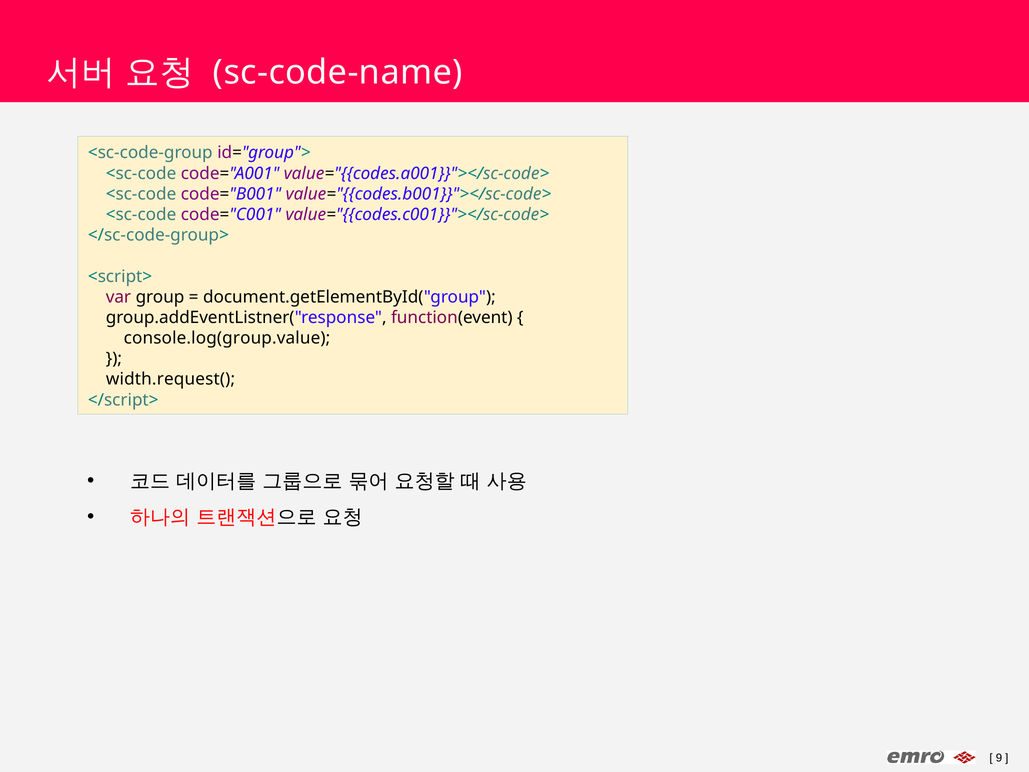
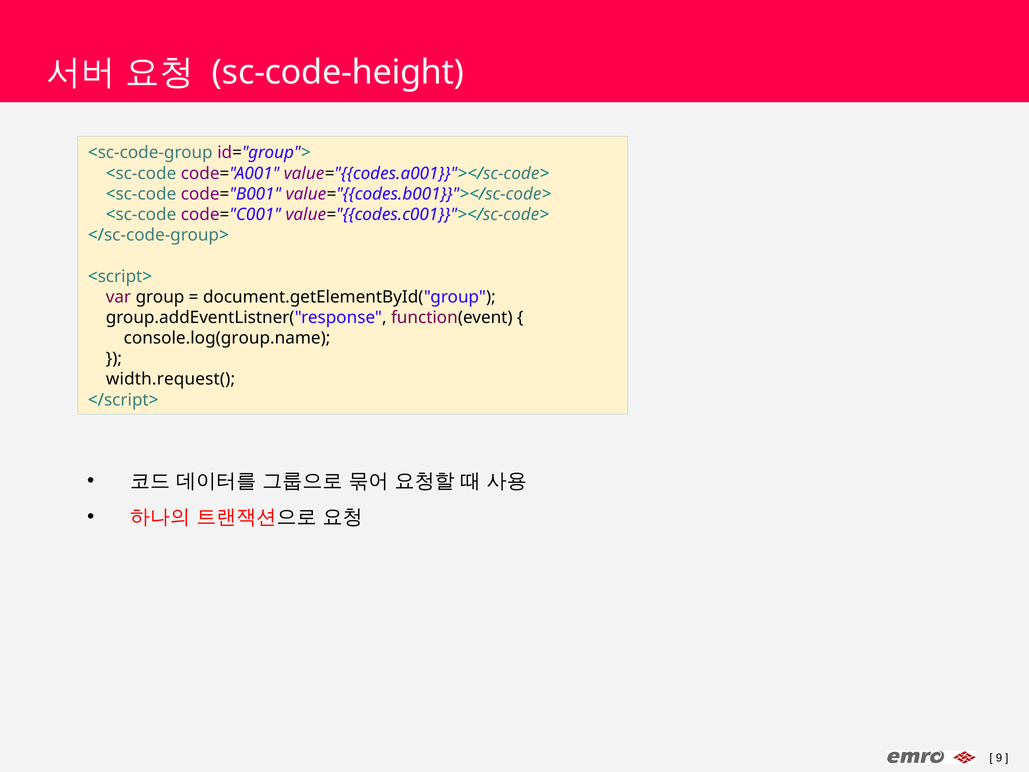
sc-code-name: sc-code-name -> sc-code-height
console.log(group.value: console.log(group.value -> console.log(group.name
